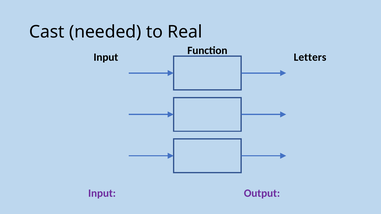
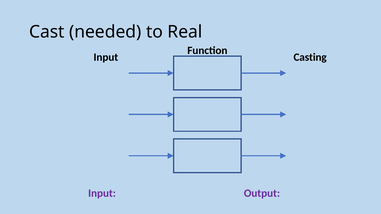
Letters: Letters -> Casting
